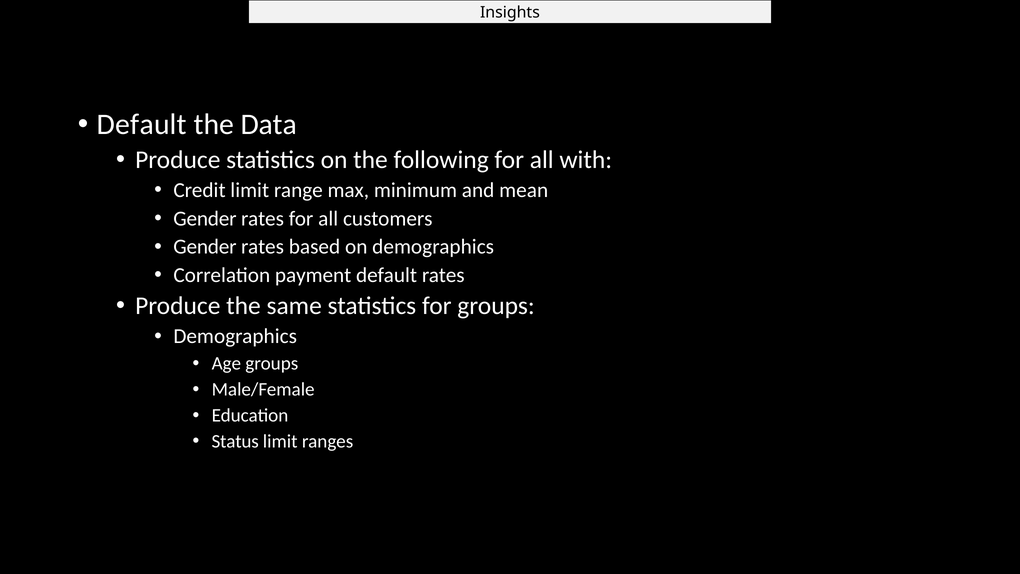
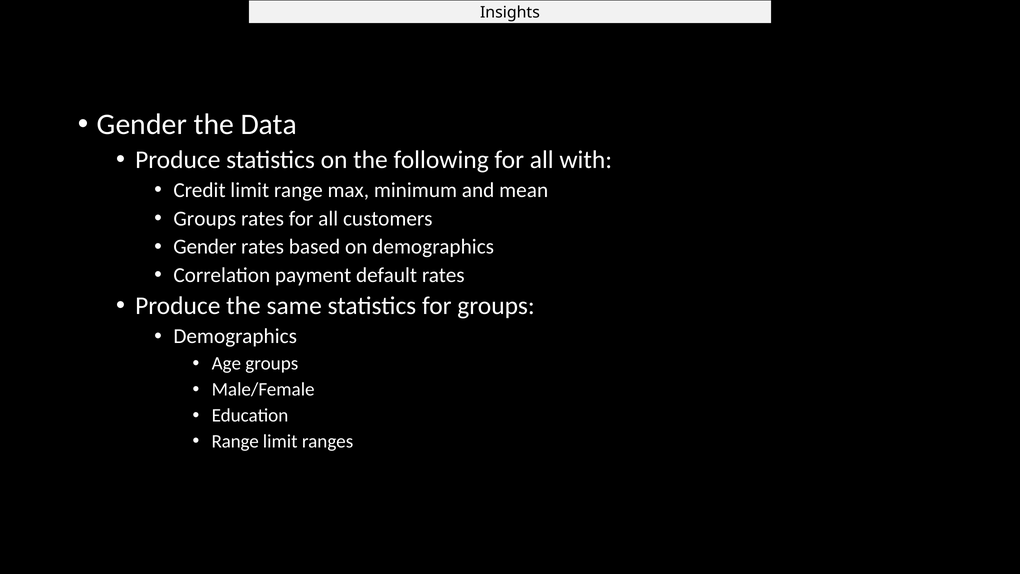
Default at (142, 125): Default -> Gender
Gender at (205, 219): Gender -> Groups
Status at (235, 441): Status -> Range
